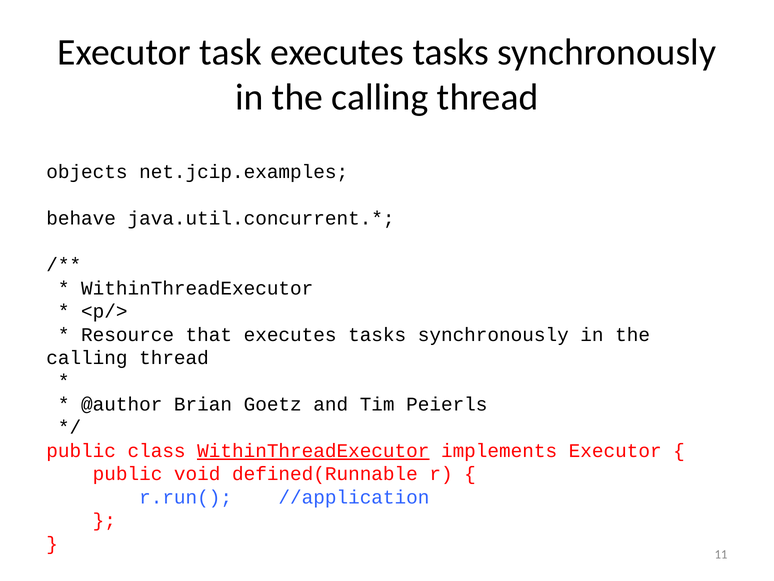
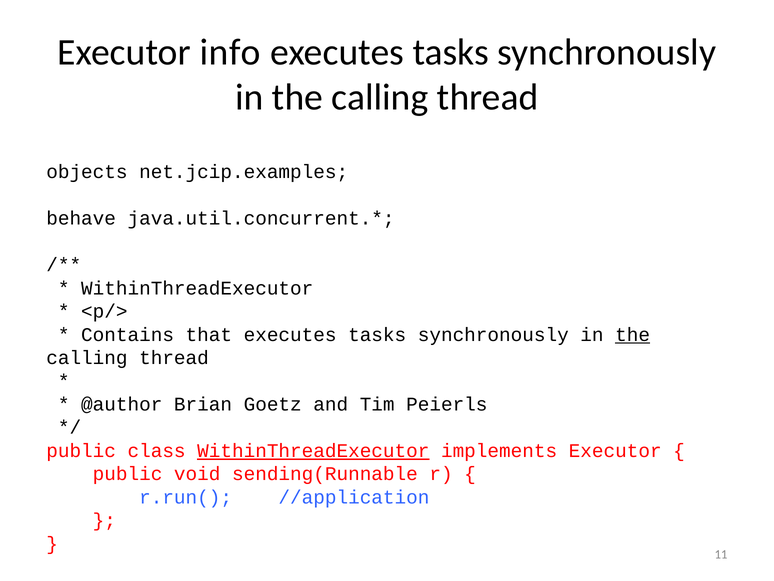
task: task -> info
Resource: Resource -> Contains
the at (633, 334) underline: none -> present
defined(Runnable: defined(Runnable -> sending(Runnable
